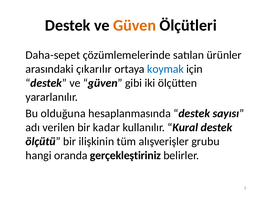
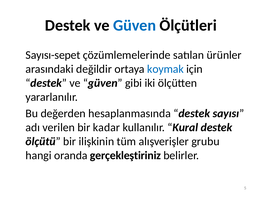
Güven at (135, 25) colour: orange -> blue
Daha-sepet: Daha-sepet -> Sayısı-sepet
çıkarılır: çıkarılır -> değildir
olduğuna: olduğuna -> değerden
